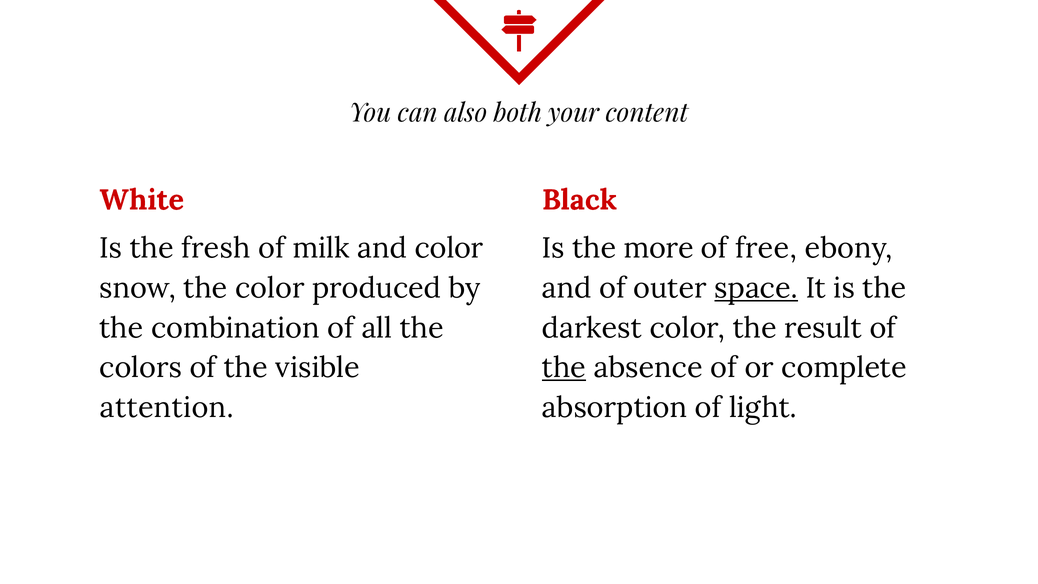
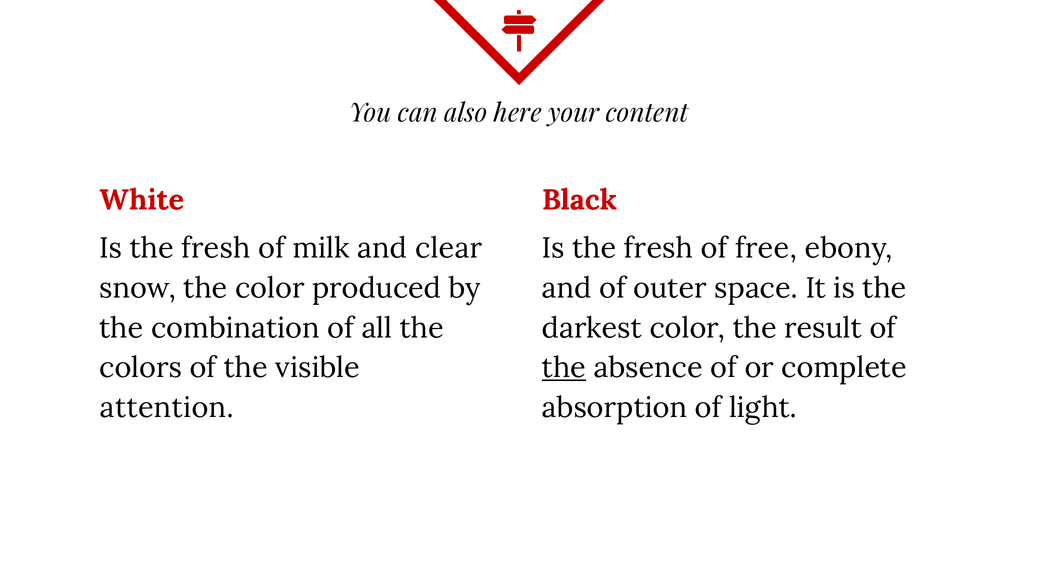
both: both -> here
and color: color -> clear
more at (659, 248): more -> fresh
space underline: present -> none
